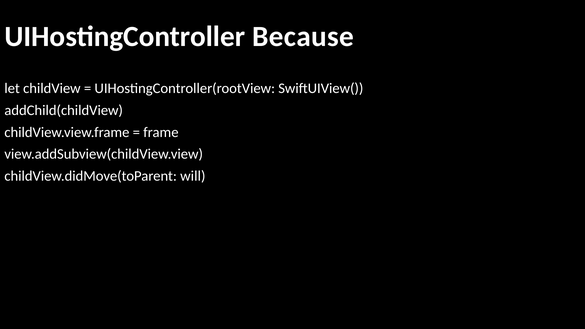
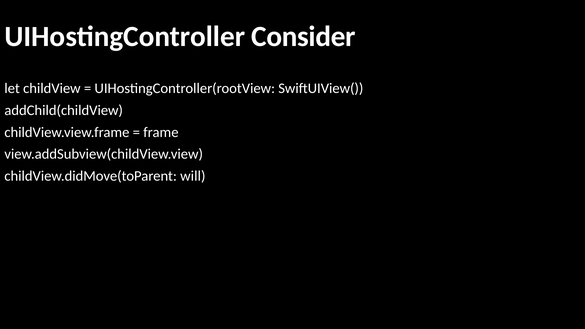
Because: Because -> Consider
